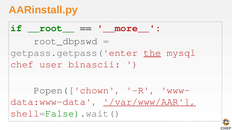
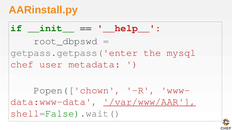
__root__: __root__ -> __init__
__more__: __more__ -> __help__
the underline: present -> none
binascii: binascii -> metadata
